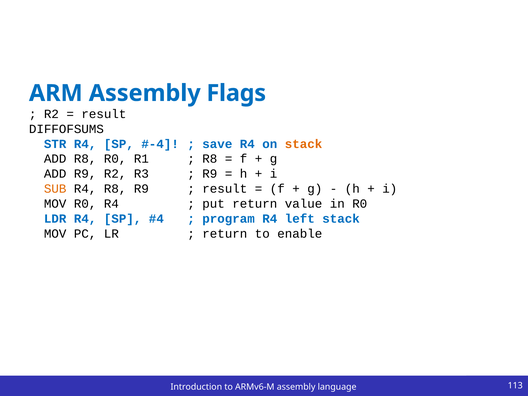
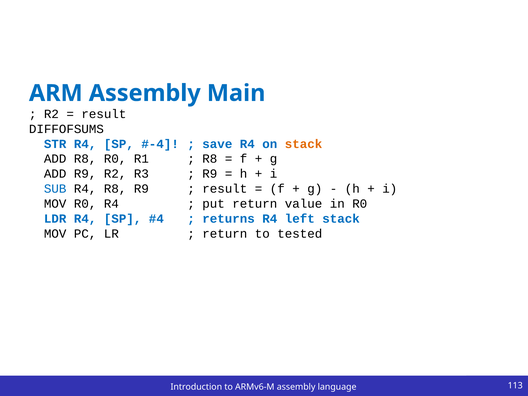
Flags: Flags -> Main
SUB colour: orange -> blue
program: program -> returns
enable: enable -> tested
